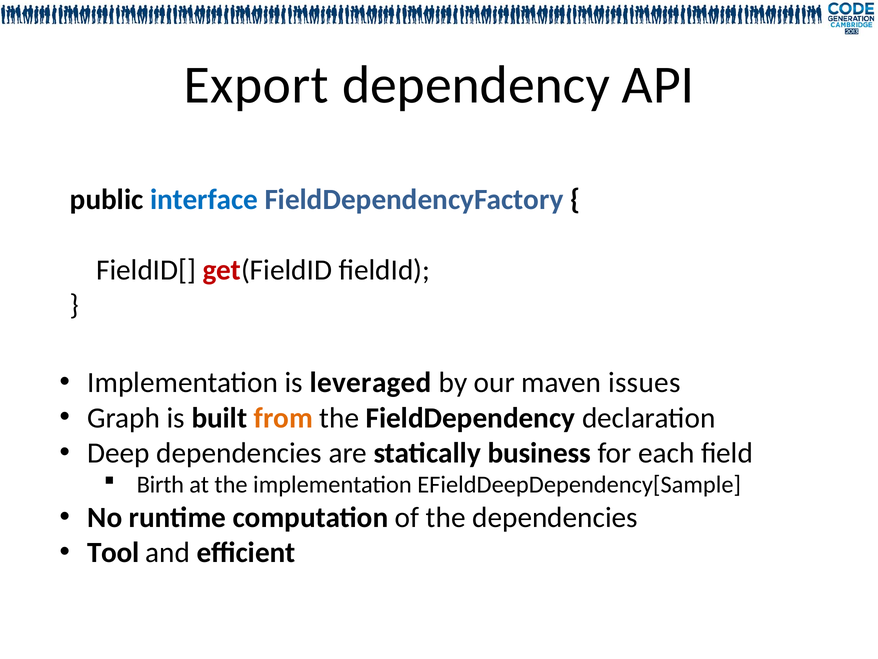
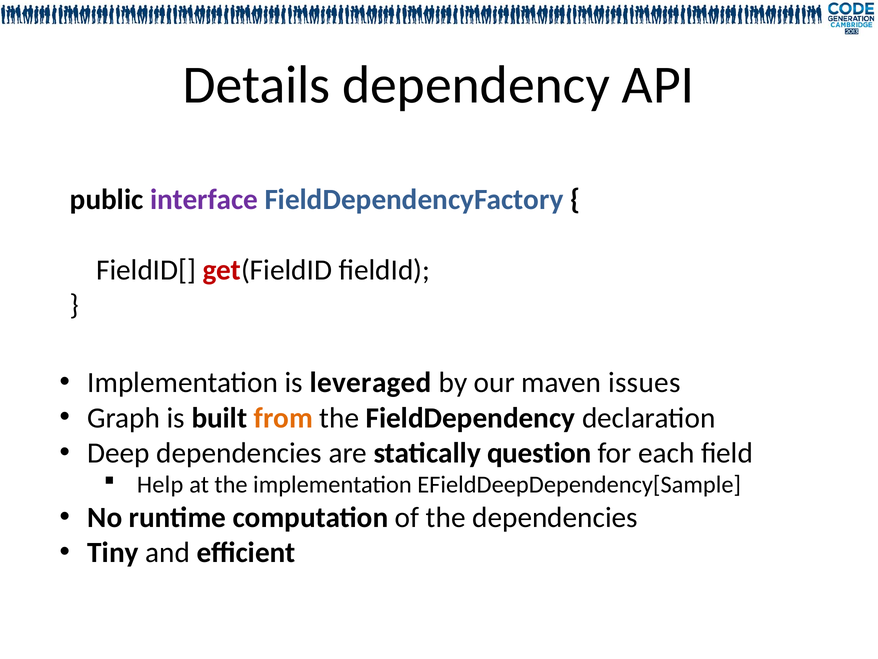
Export: Export -> Details
interface colour: blue -> purple
business: business -> question
Birth: Birth -> Help
Tool: Tool -> Tiny
